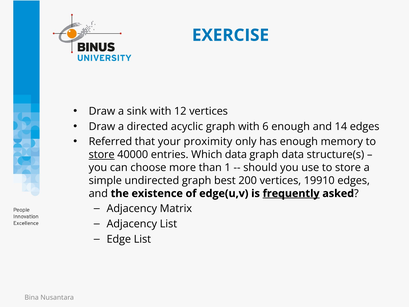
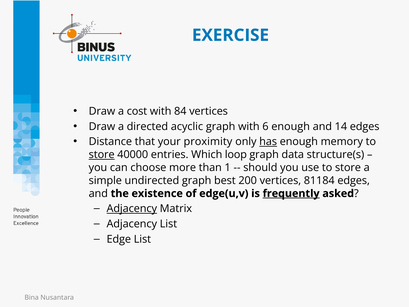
sink: sink -> cost
12: 12 -> 84
Referred: Referred -> Distance
has underline: none -> present
Which data: data -> loop
19910: 19910 -> 81184
Adjacency at (132, 209) underline: none -> present
